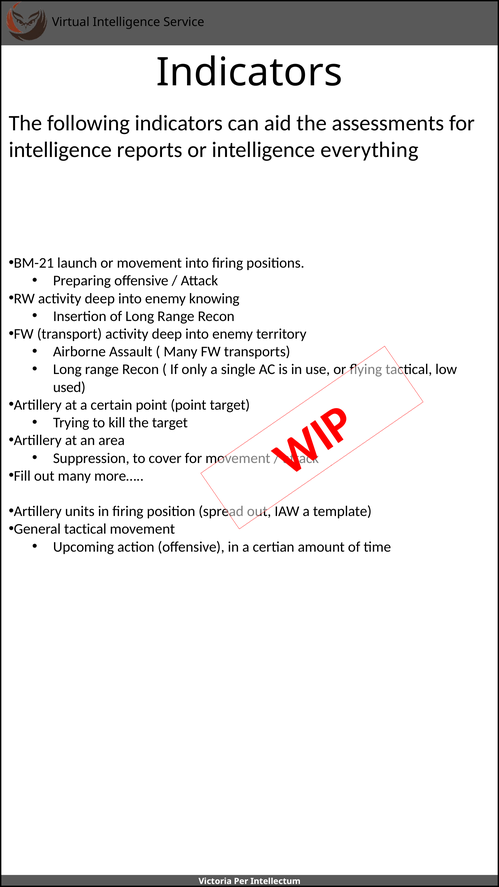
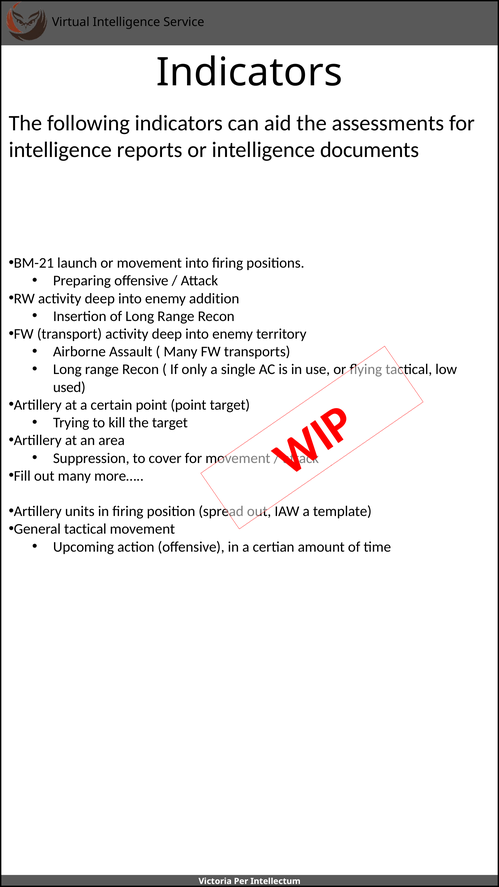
everything: everything -> documents
knowing: knowing -> addition
